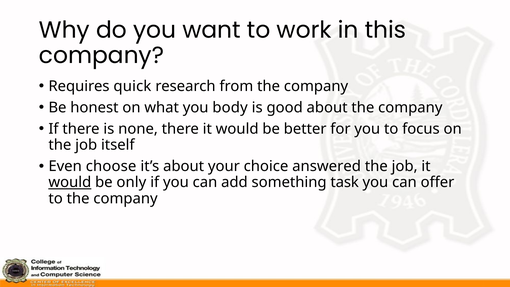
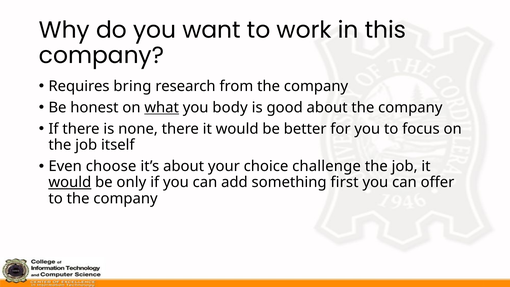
quick: quick -> bring
what underline: none -> present
answered: answered -> challenge
task: task -> first
